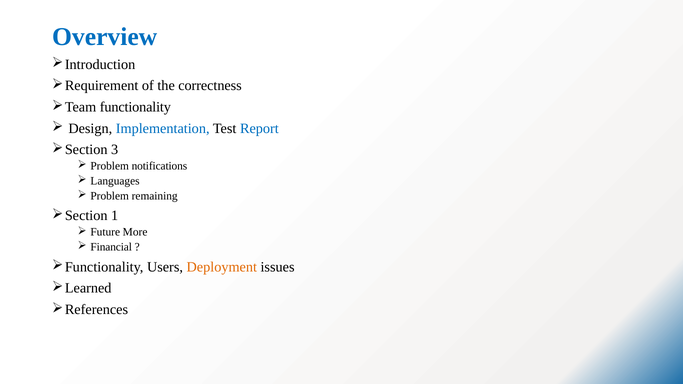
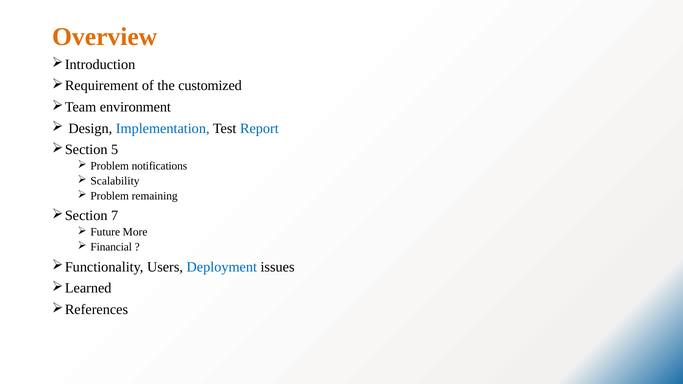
Overview colour: blue -> orange
correctness: correctness -> customized
functionality: functionality -> environment
3: 3 -> 5
Languages: Languages -> Scalability
1: 1 -> 7
Deployment colour: orange -> blue
